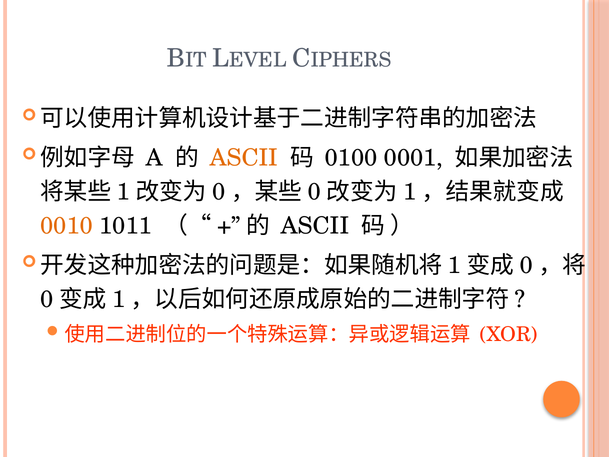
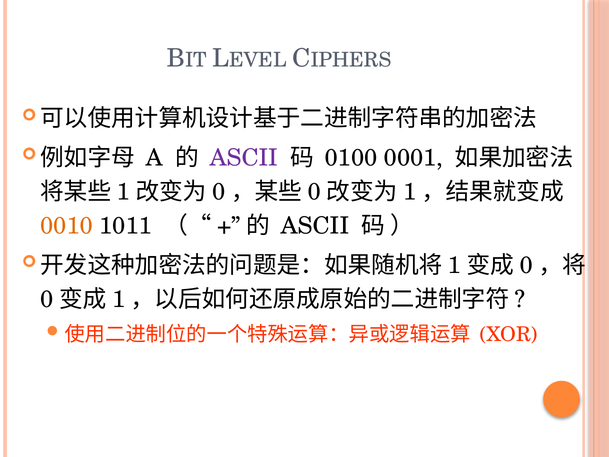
ASCII at (244, 158) colour: orange -> purple
